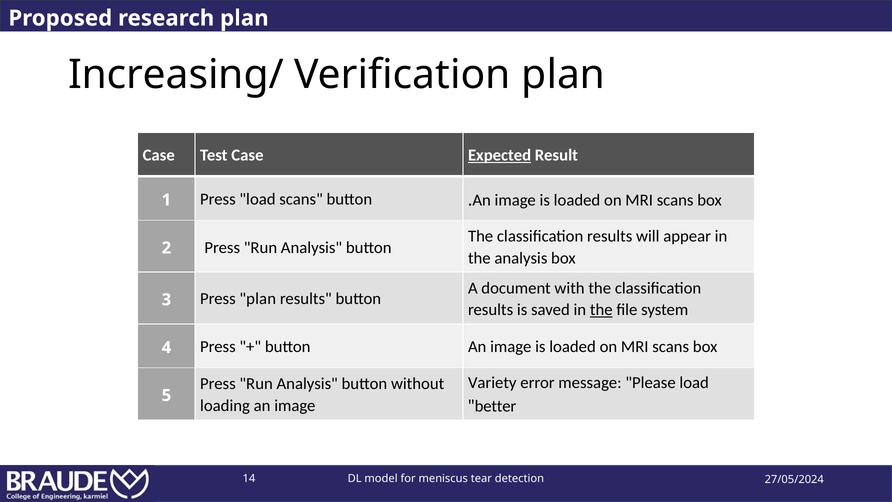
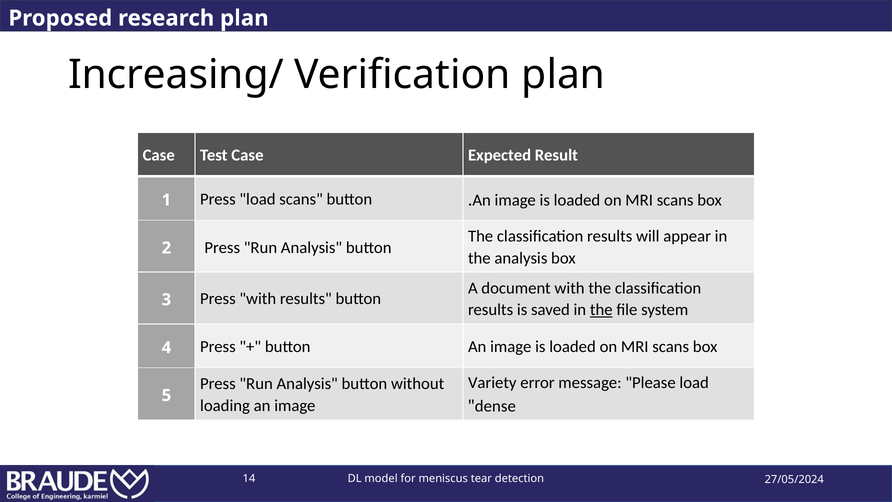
Expected underline: present -> none
Press plan: plan -> with
better: better -> dense
